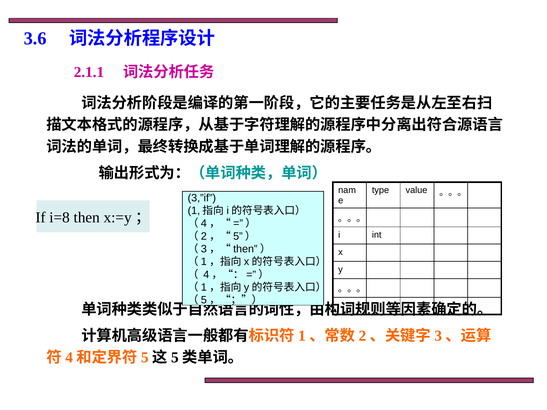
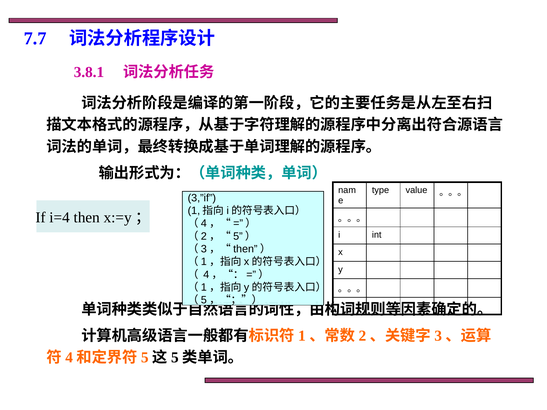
3.6: 3.6 -> 7.7
2.1.1: 2.1.1 -> 3.8.1
i=8: i=8 -> i=4
